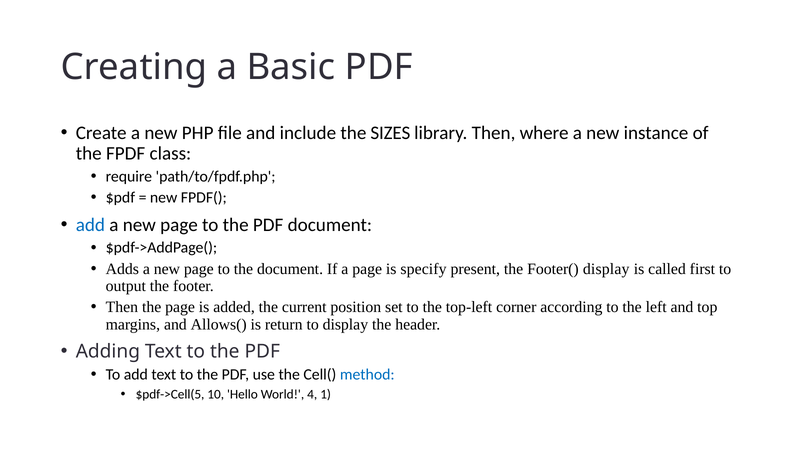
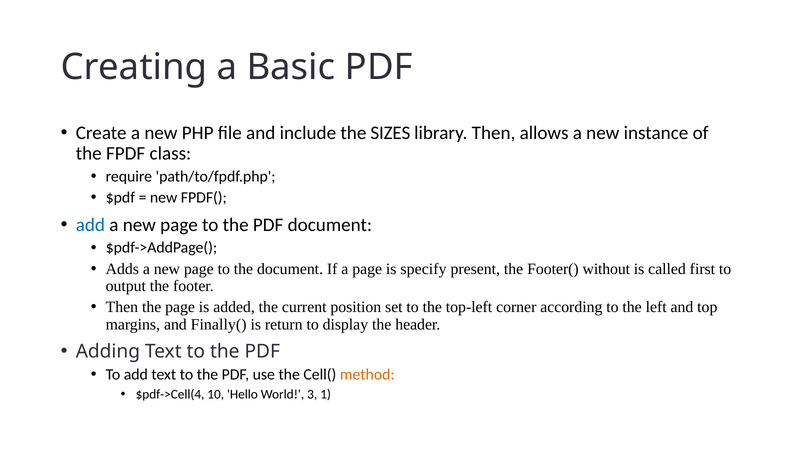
where: where -> allows
Footer( display: display -> without
Allows(: Allows( -> Finally(
method colour: blue -> orange
$pdf->Cell(5: $pdf->Cell(5 -> $pdf->Cell(4
4: 4 -> 3
